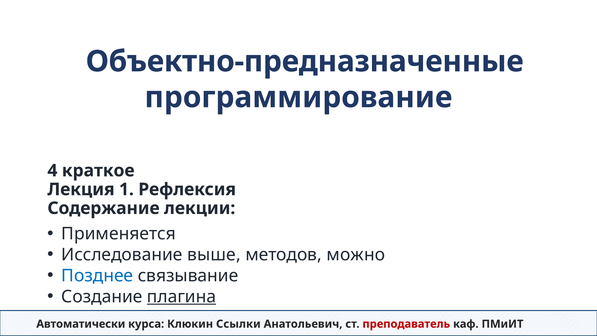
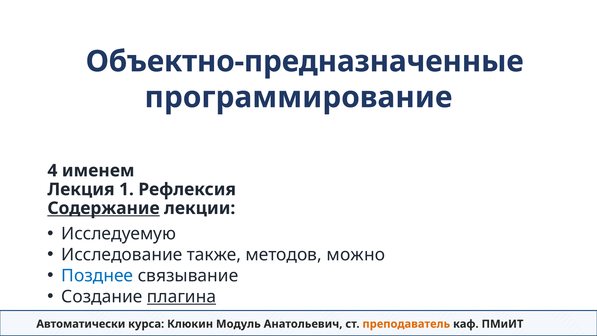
краткое: краткое -> именем
Содержание underline: none -> present
Применяется: Применяется -> Исследуемую
выше: выше -> также
Ссылки: Ссылки -> Модуль
преподаватель colour: red -> orange
